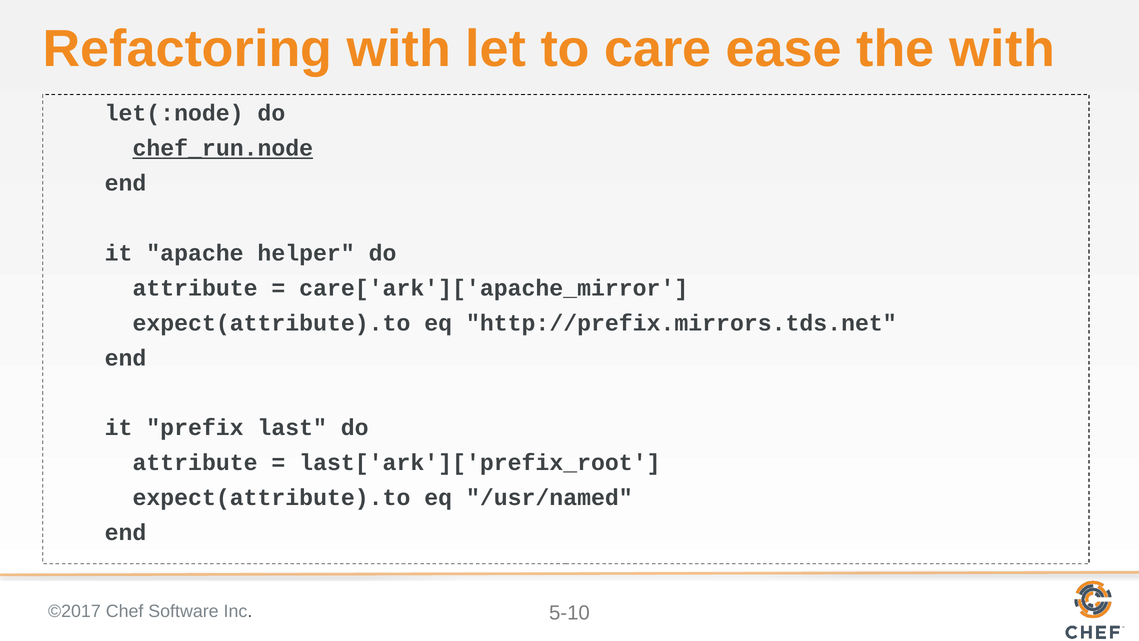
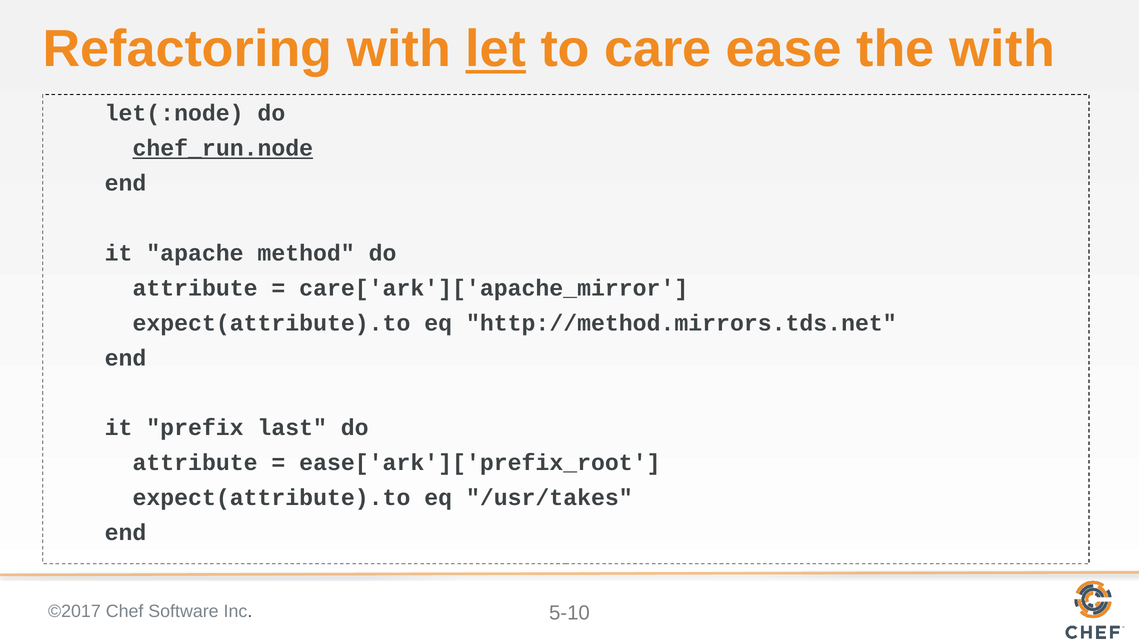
let underline: none -> present
helper: helper -> method
http://prefix.mirrors.tds.net: http://prefix.mirrors.tds.net -> http://method.mirrors.tds.net
last['ark']['prefix_root: last['ark']['prefix_root -> ease['ark']['prefix_root
/usr/named: /usr/named -> /usr/takes
